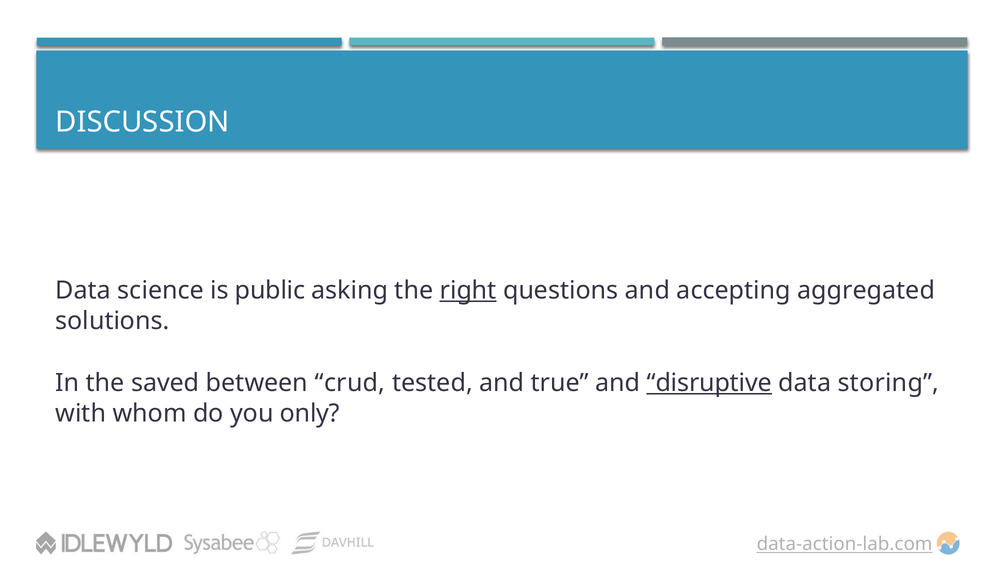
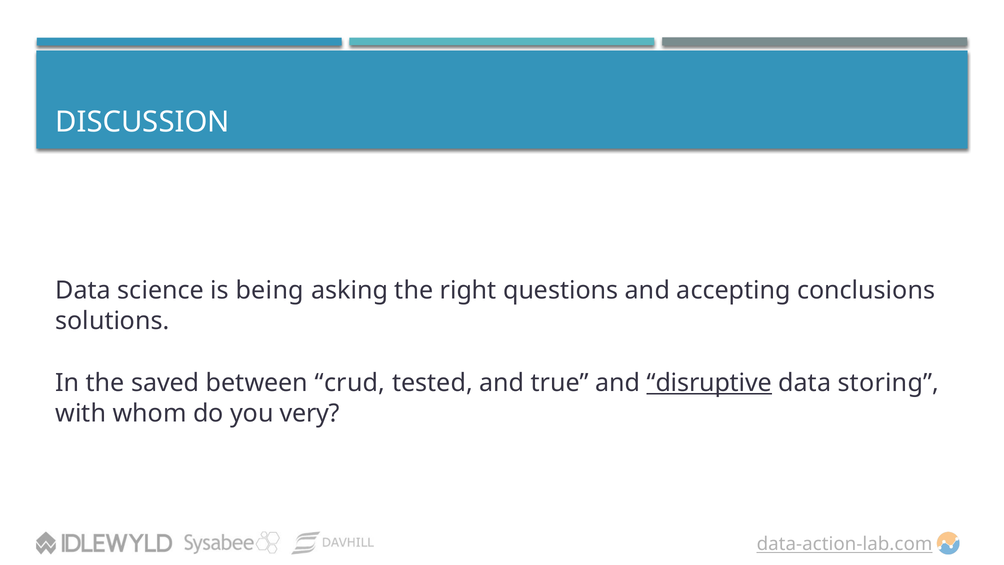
public: public -> being
right underline: present -> none
aggregated: aggregated -> conclusions
only: only -> very
